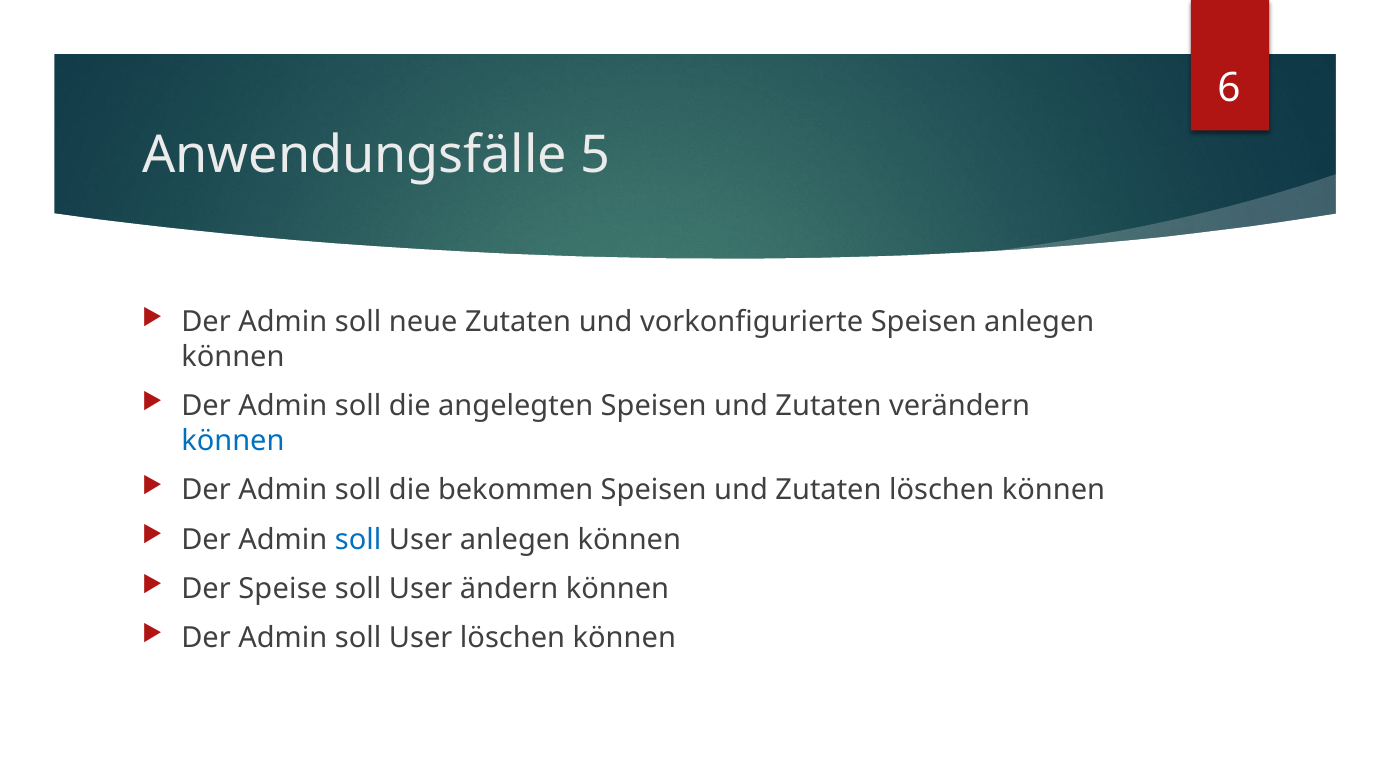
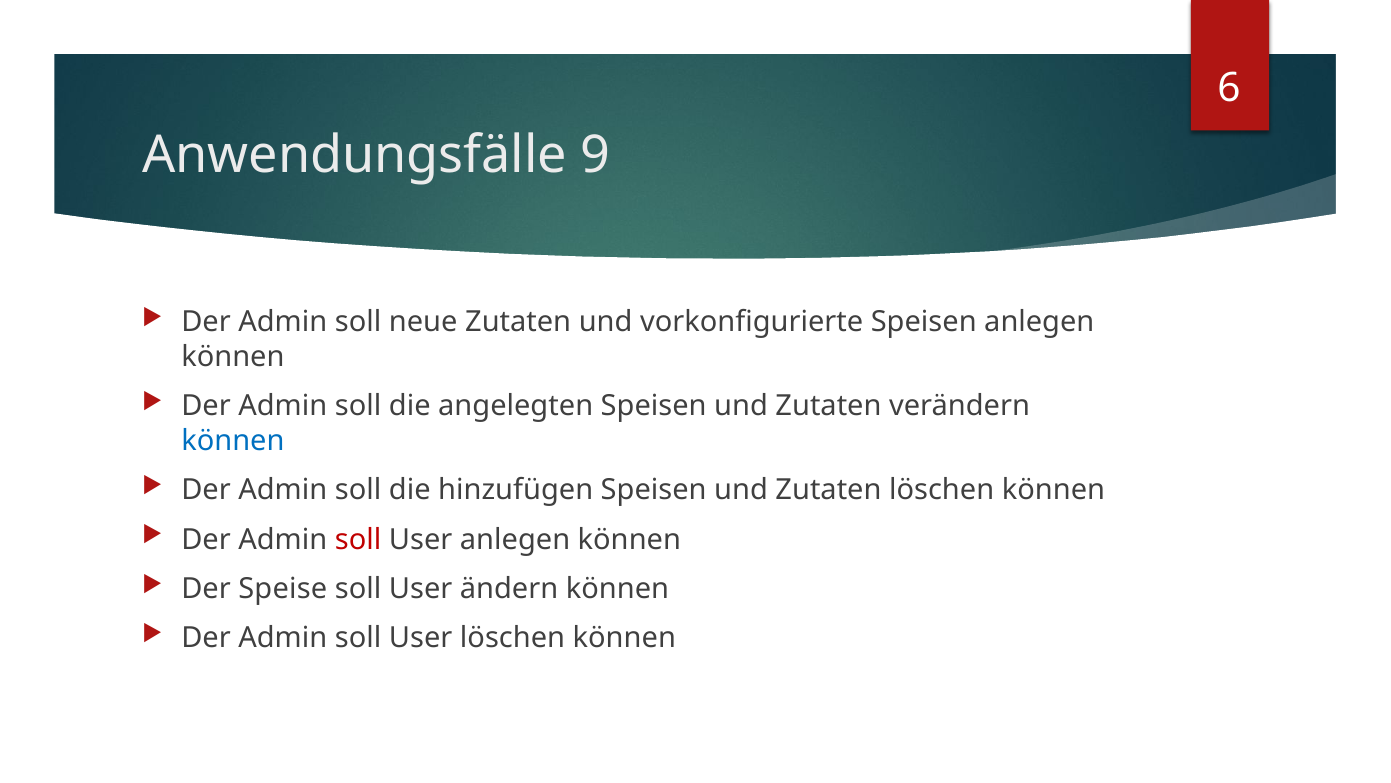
5: 5 -> 9
bekommen: bekommen -> hinzufügen
soll at (358, 539) colour: blue -> red
